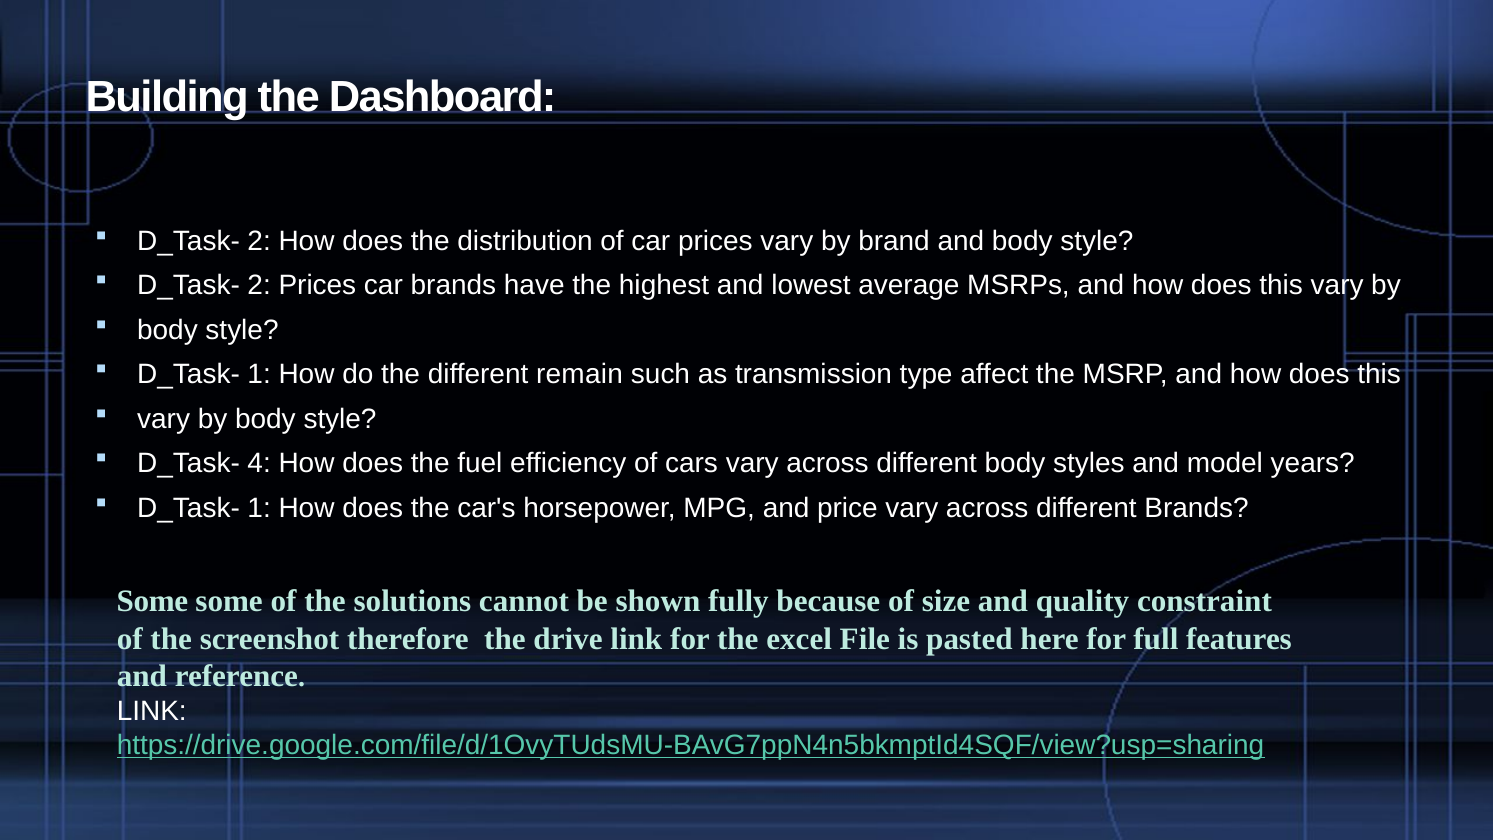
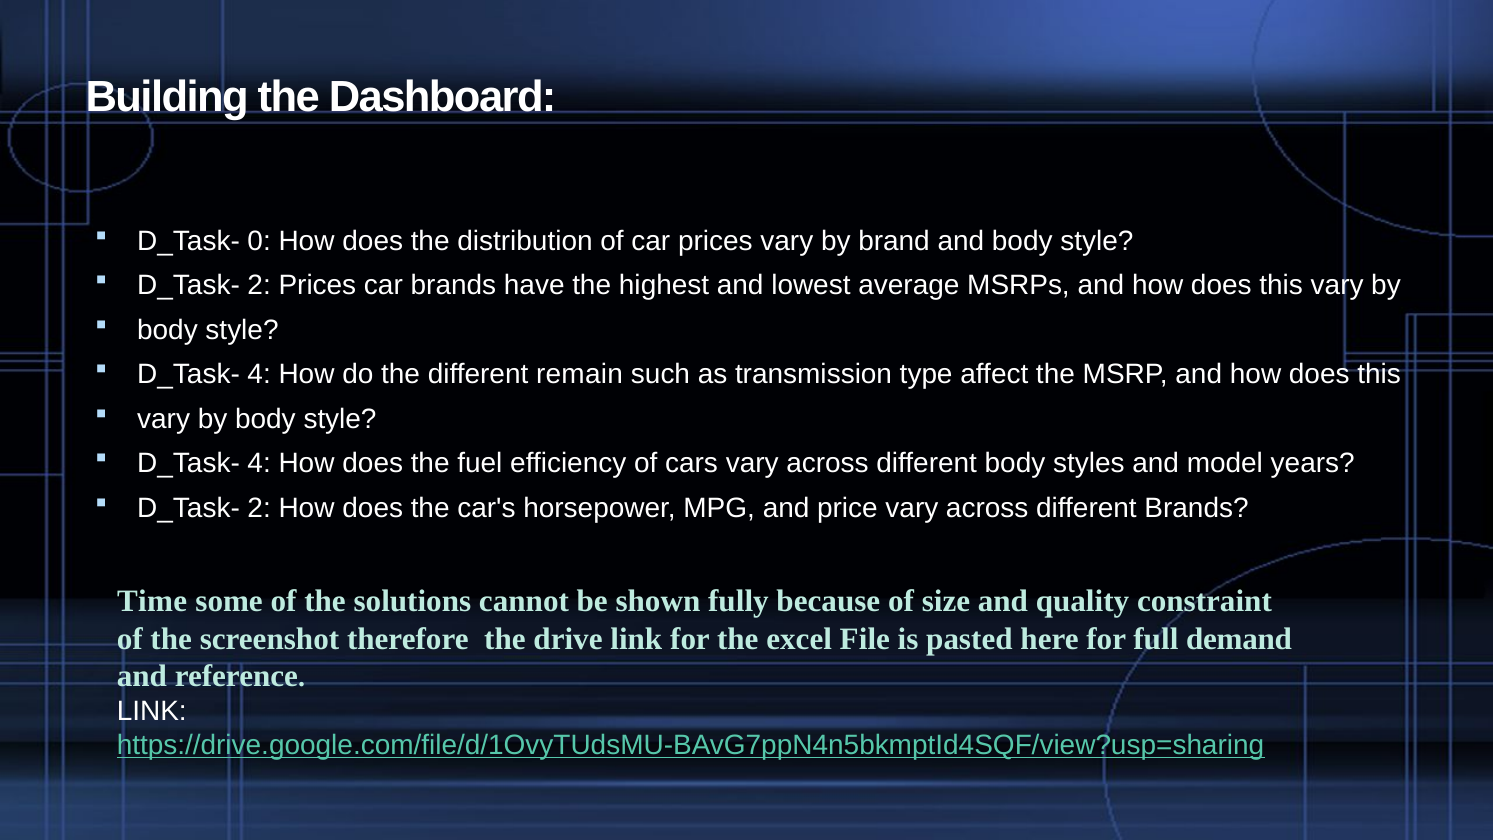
2 at (259, 241): 2 -> 0
1 at (259, 375): 1 -> 4
1 at (259, 508): 1 -> 2
Some at (152, 602): Some -> Time
features: features -> demand
